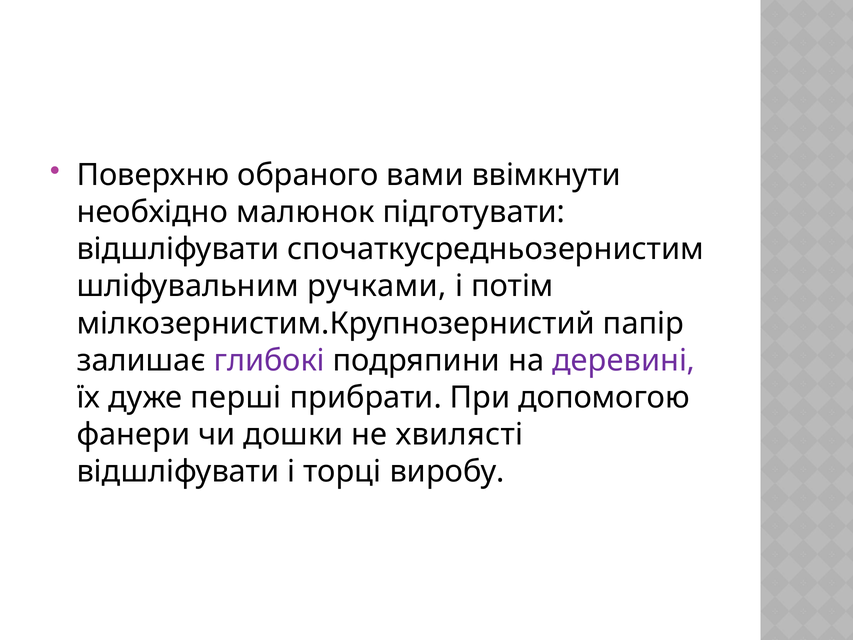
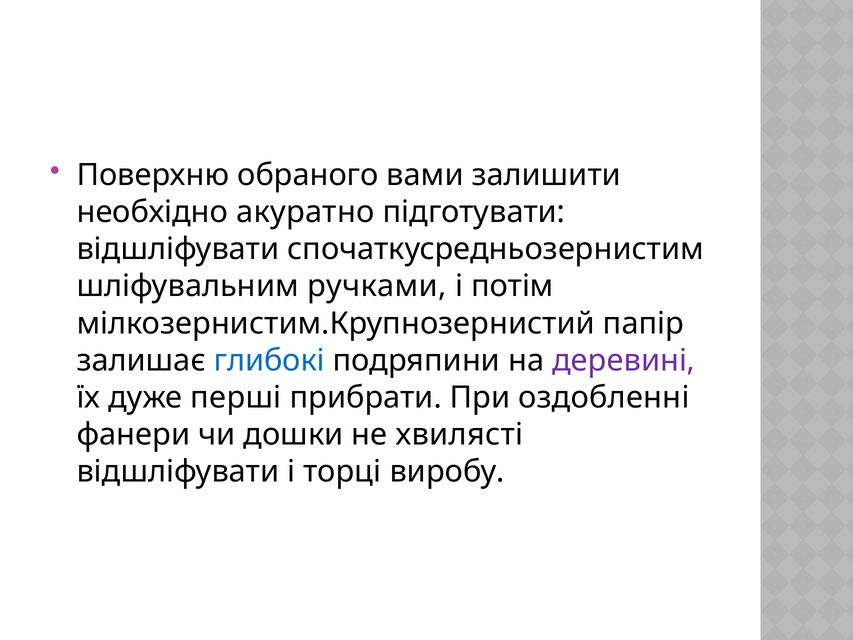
ввімкнути: ввімкнути -> залишити
малюнок: малюнок -> акуратно
глибокі colour: purple -> blue
допомогою: допомогою -> оздобленні
